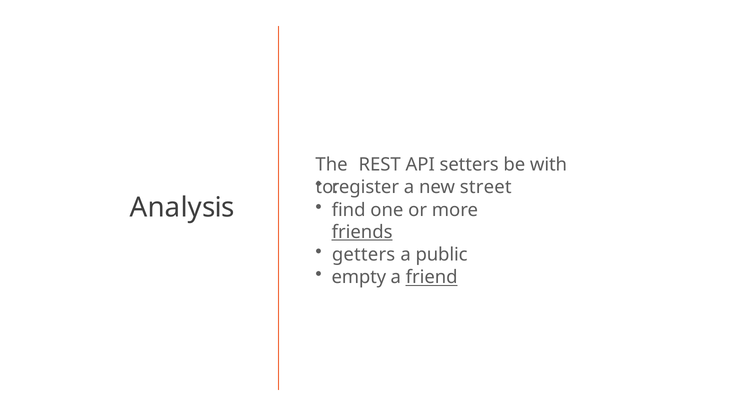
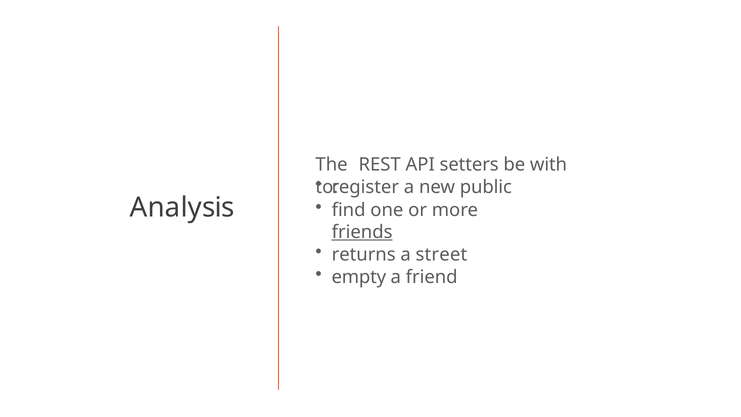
street: street -> public
getters: getters -> returns
public: public -> street
friend underline: present -> none
